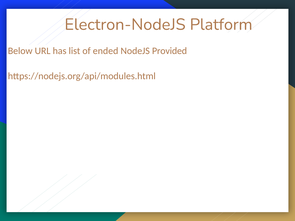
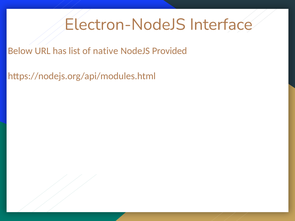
Platform: Platform -> Interface
ended: ended -> native
